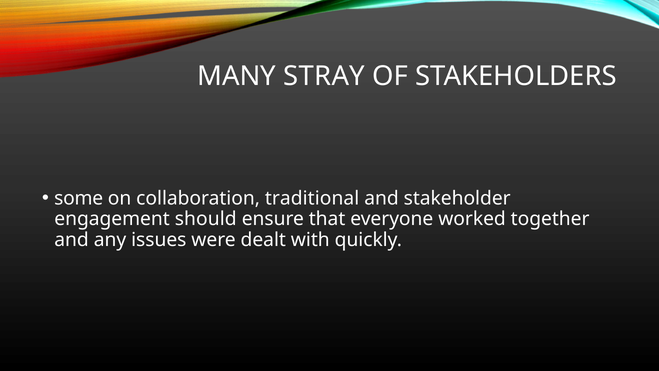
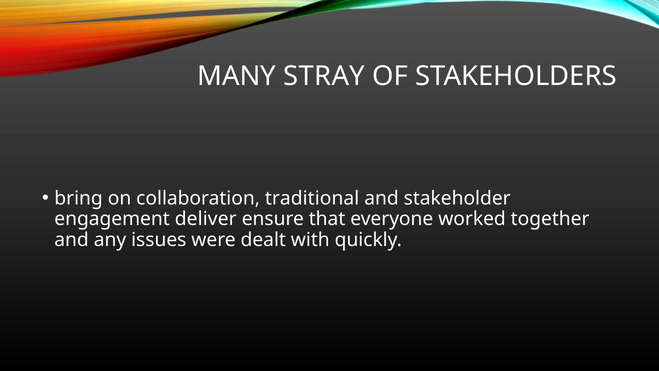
some: some -> bring
should: should -> deliver
